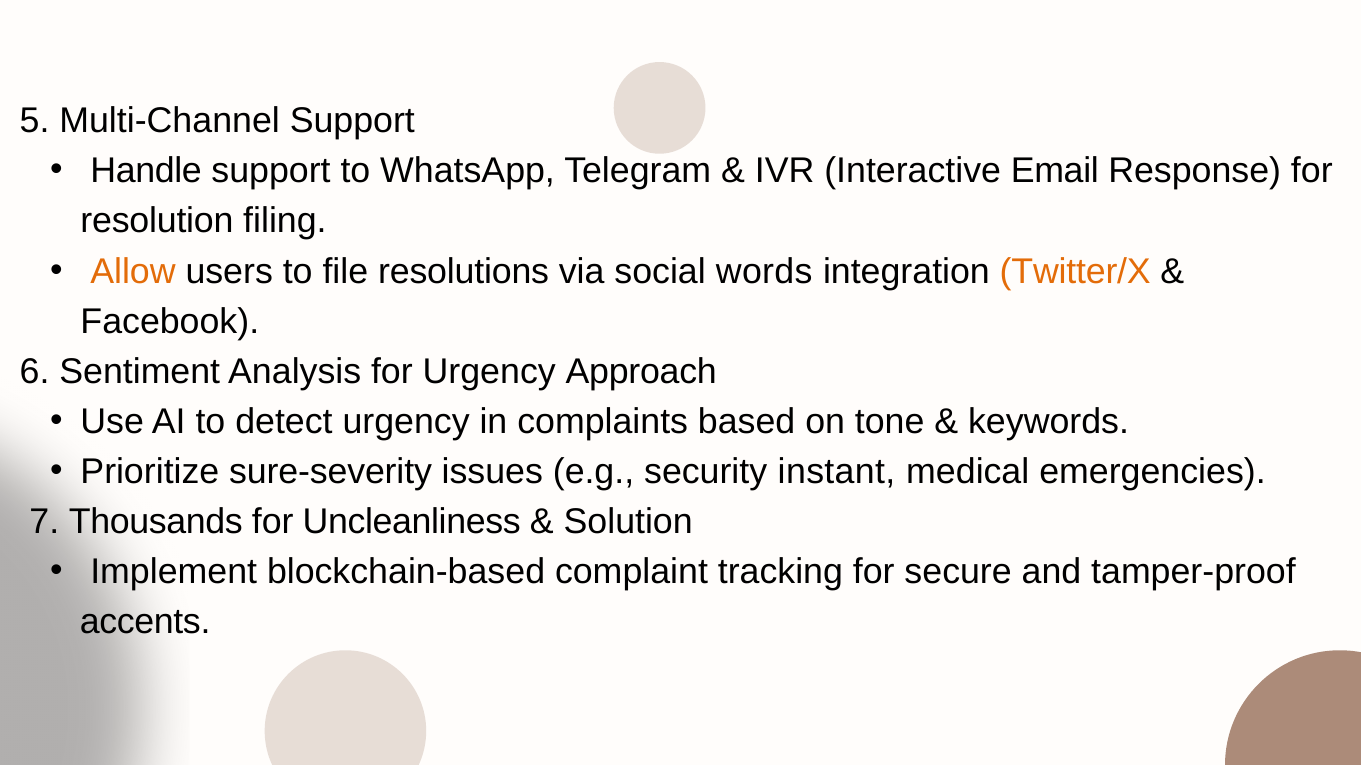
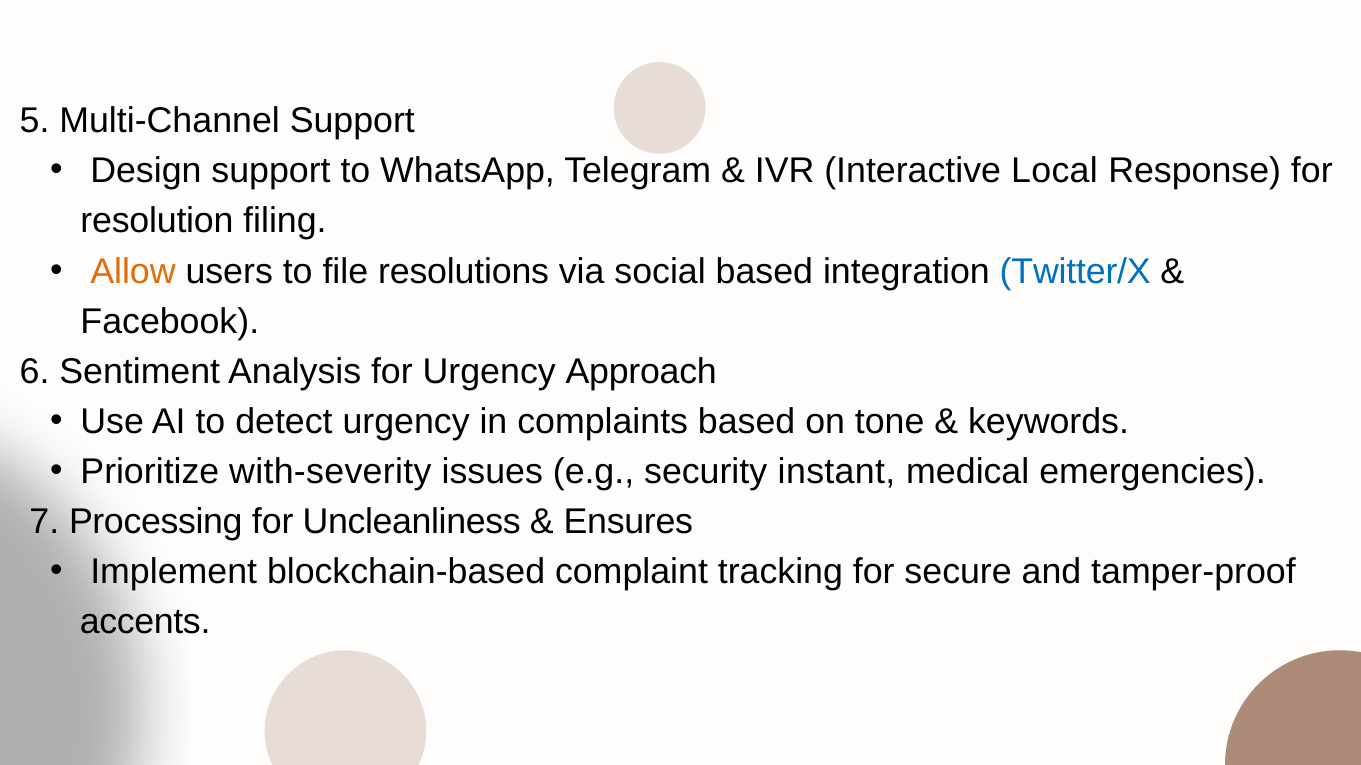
Handle: Handle -> Design
Email: Email -> Local
social words: words -> based
Twitter/X colour: orange -> blue
sure-severity: sure-severity -> with-severity
Thousands: Thousands -> Processing
Solution: Solution -> Ensures
